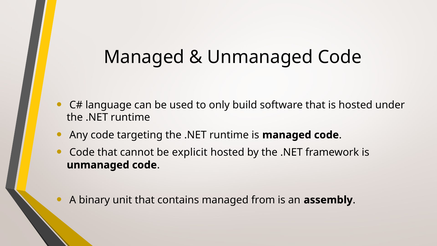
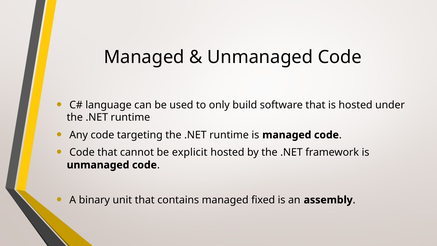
from: from -> fixed
